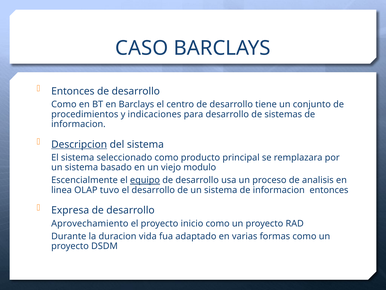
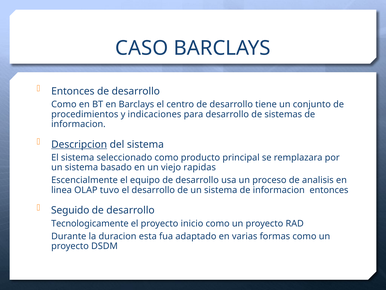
modulo: modulo -> rapidas
equipo underline: present -> none
Expresa: Expresa -> Seguido
Aprovechamiento: Aprovechamiento -> Tecnologicamente
vida: vida -> esta
